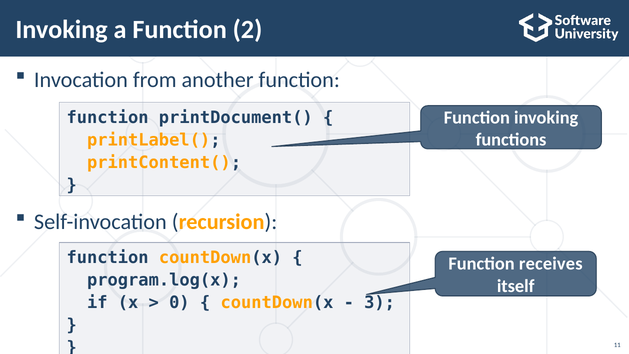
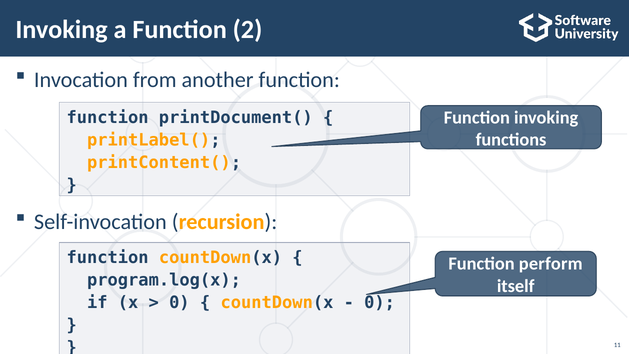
receives: receives -> perform
3 at (380, 303): 3 -> 0
